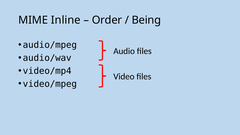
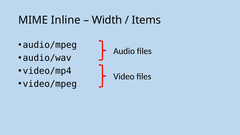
Order: Order -> Width
Being: Being -> Items
